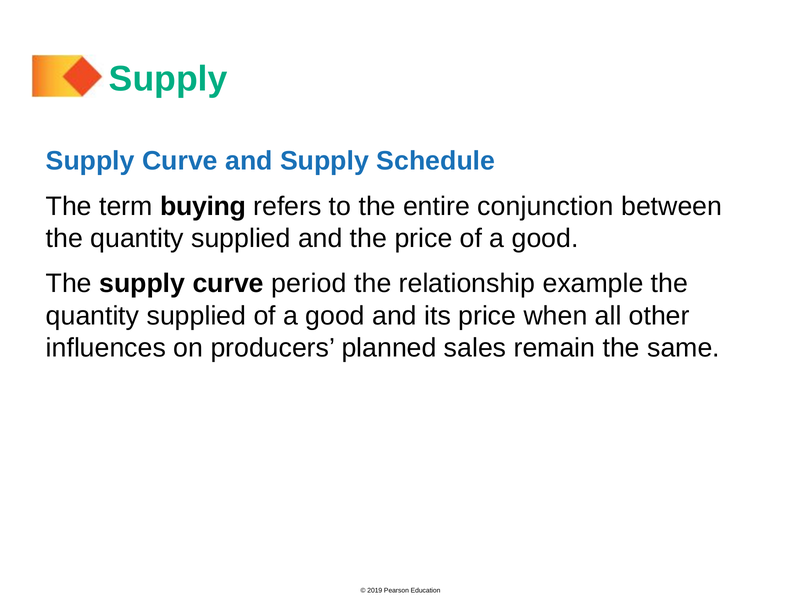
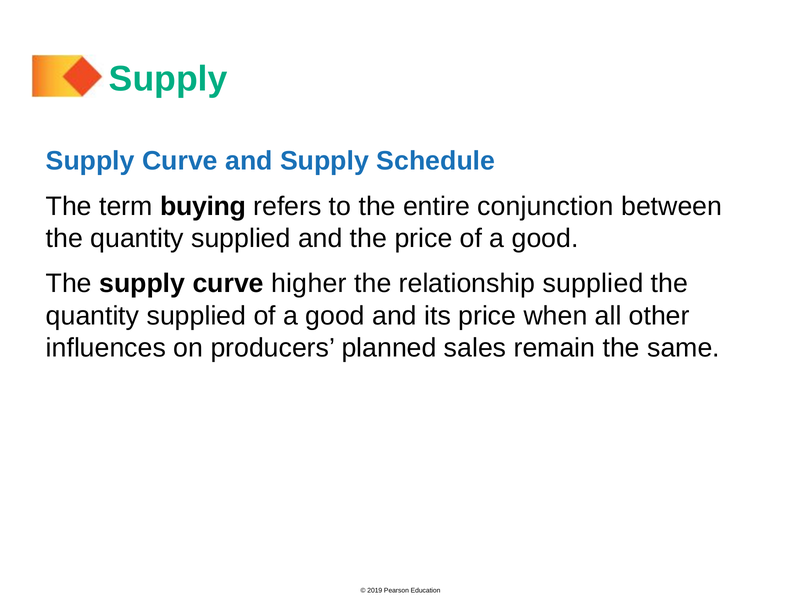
period: period -> higher
relationship example: example -> supplied
